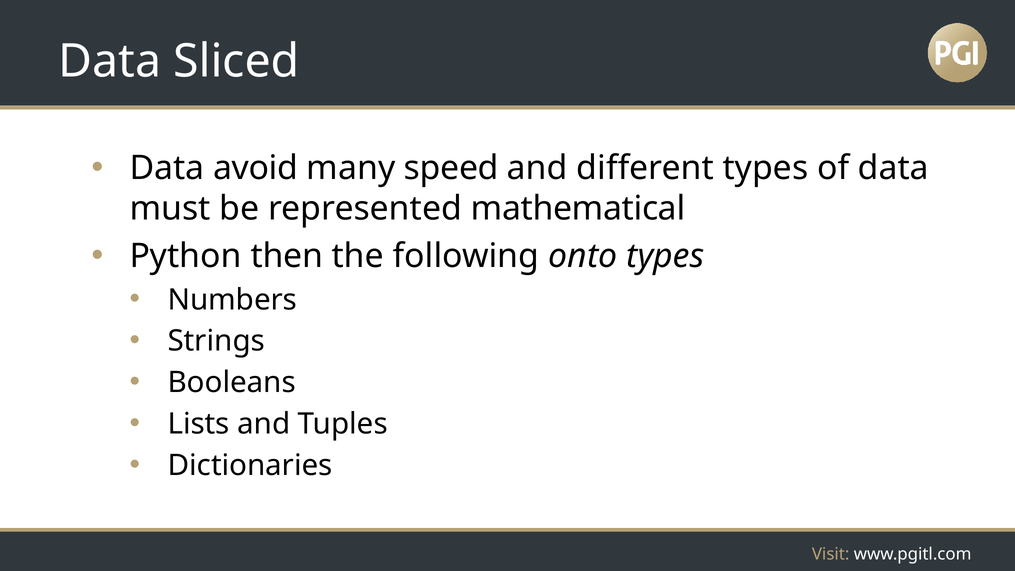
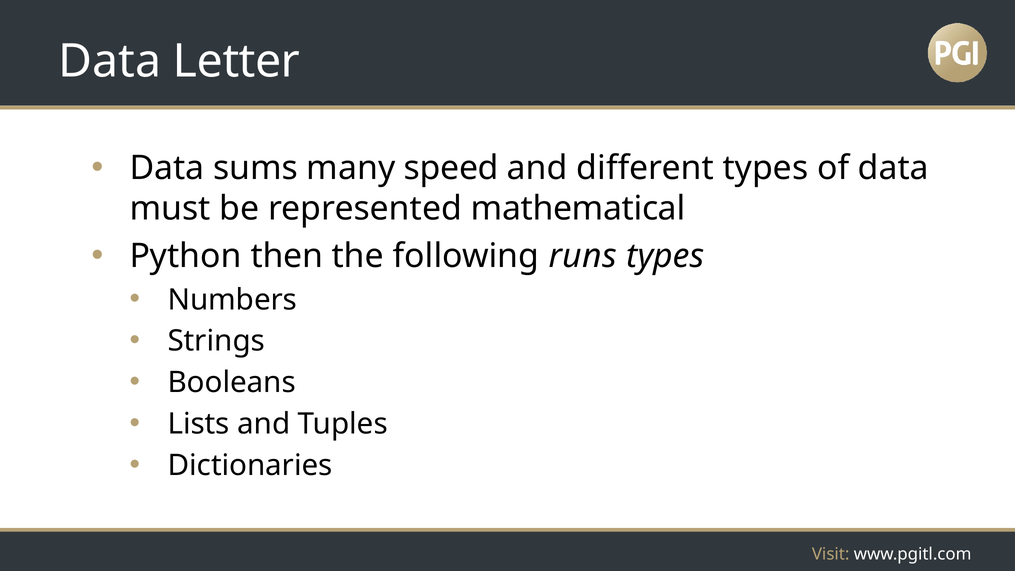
Sliced: Sliced -> Letter
avoid: avoid -> sums
onto: onto -> runs
